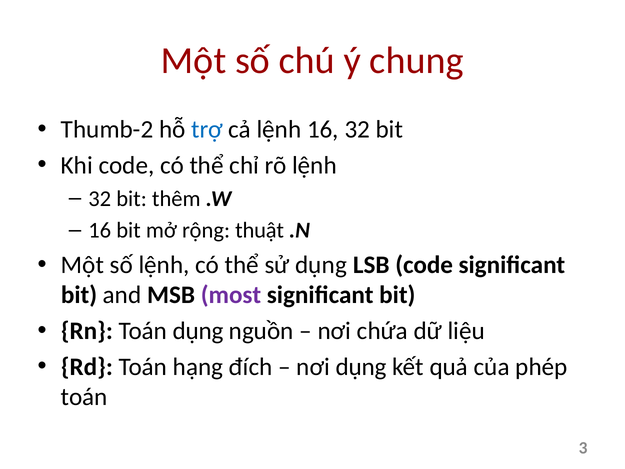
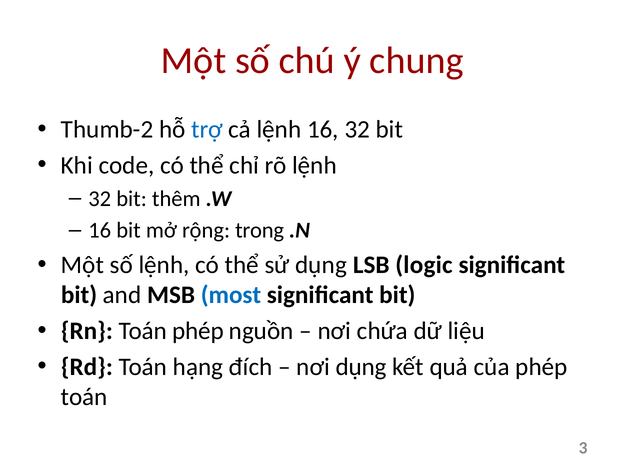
thuật: thuật -> trong
LSB code: code -> logic
most colour: purple -> blue
Toán dụng: dụng -> phép
